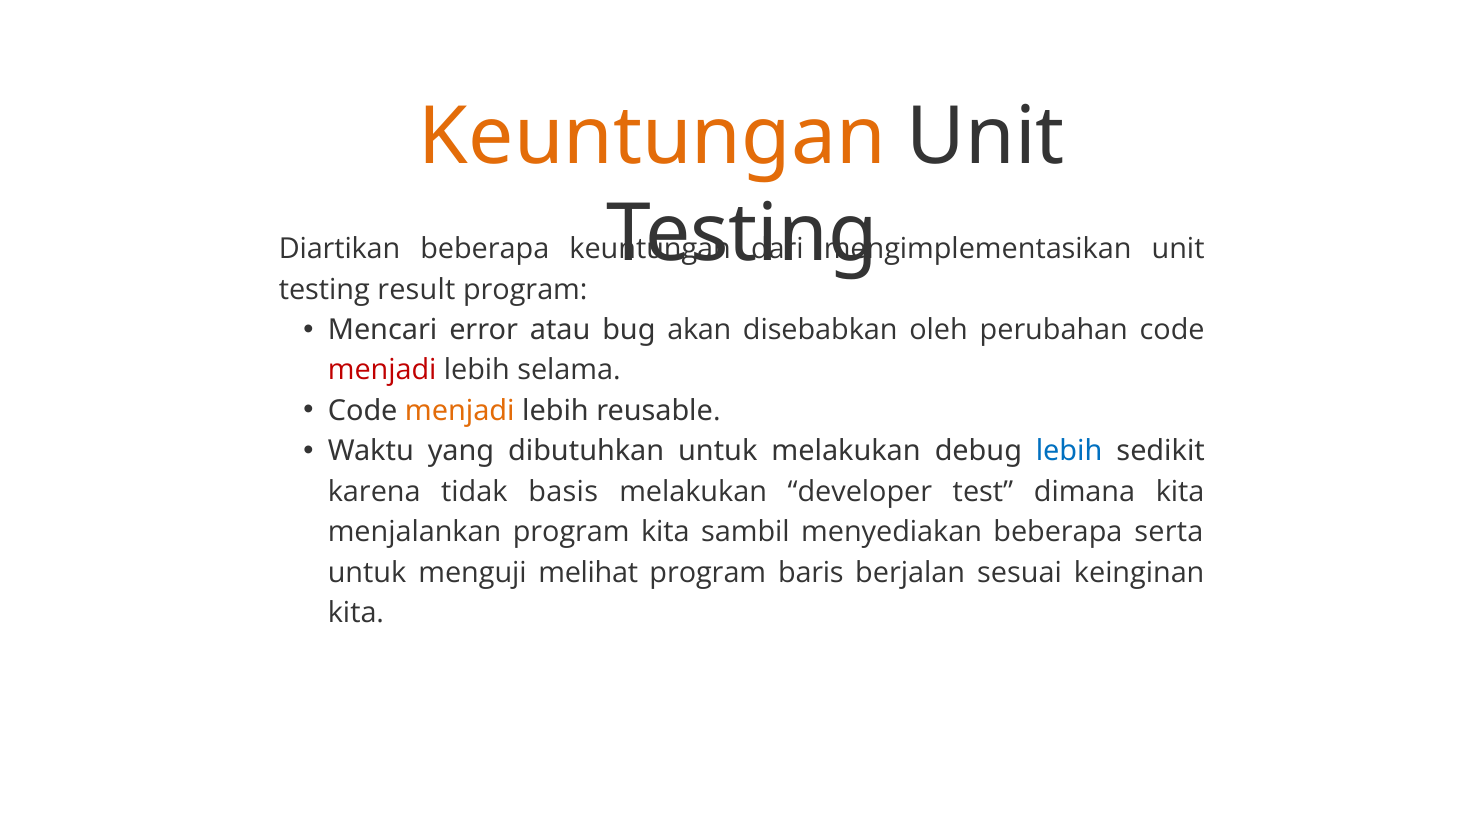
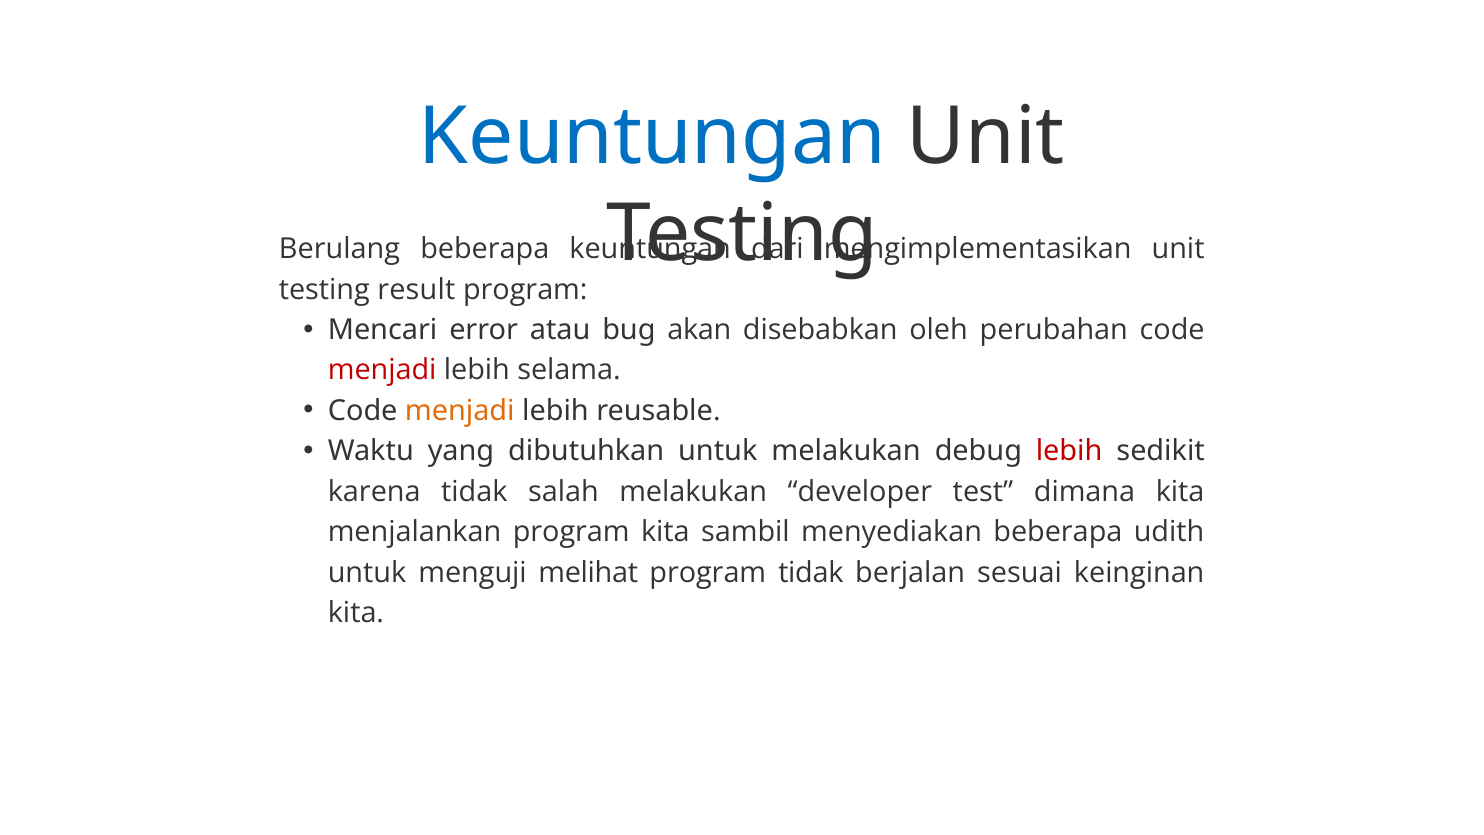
Keuntungan at (652, 137) colour: orange -> blue
Diartikan: Diartikan -> Berulang
lebih at (1069, 451) colour: blue -> red
basis: basis -> salah
serta: serta -> udith
program baris: baris -> tidak
